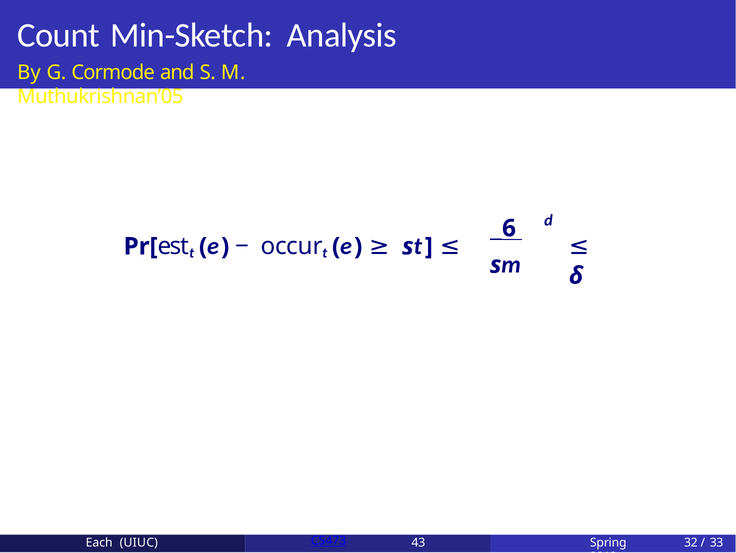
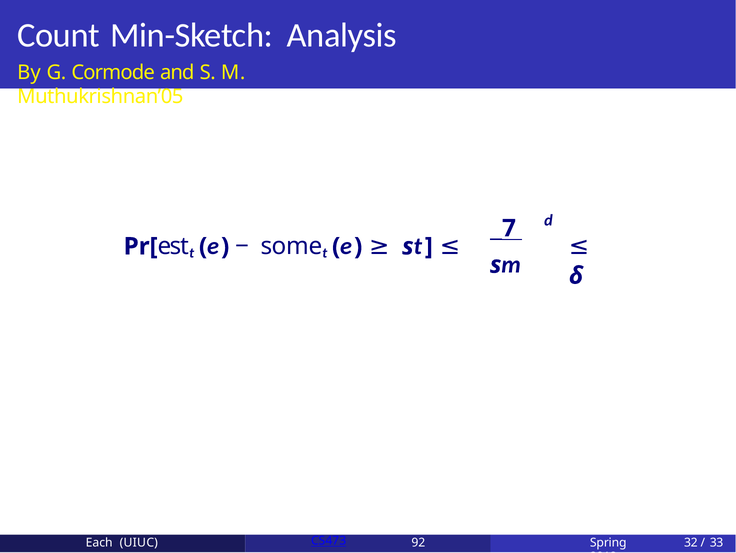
occur: occur -> some
6: 6 -> 7
43: 43 -> 92
